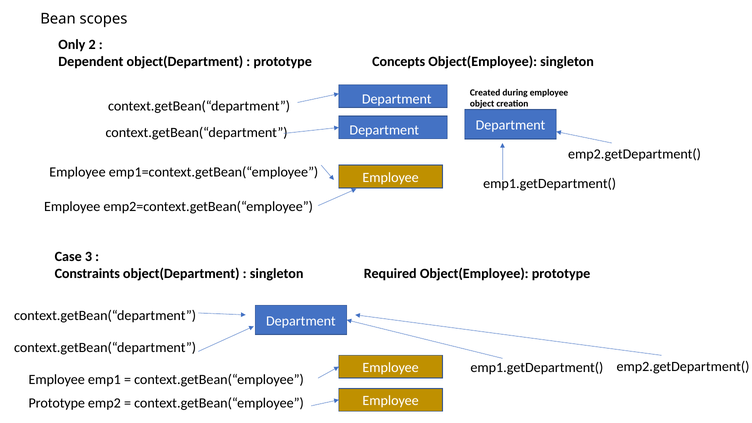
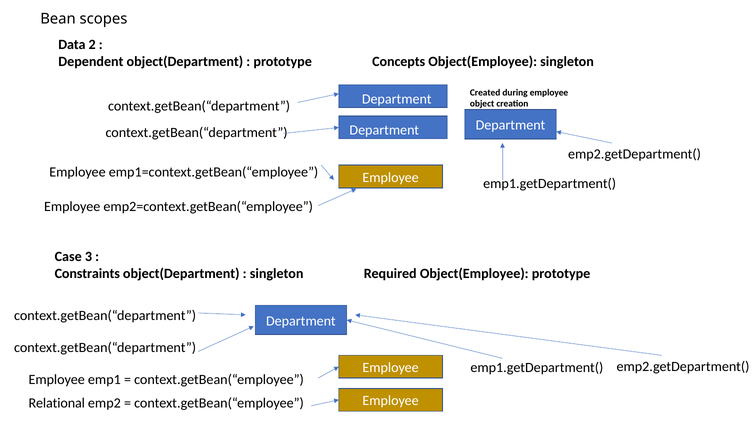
Only: Only -> Data
Prototype at (57, 403): Prototype -> Relational
